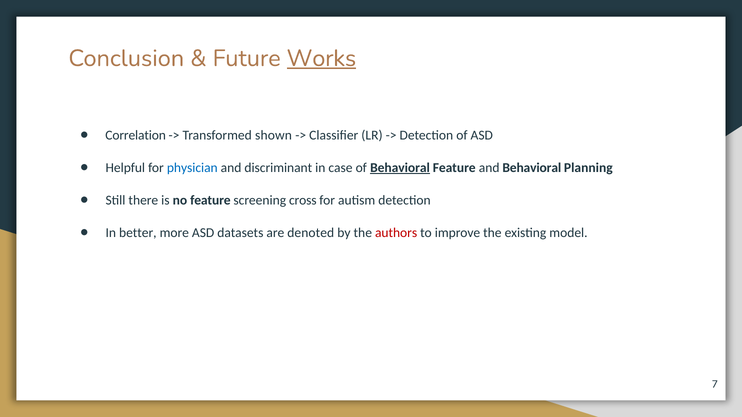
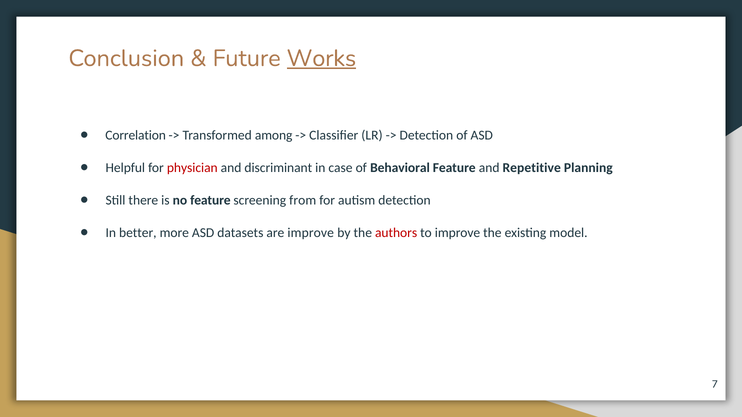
shown: shown -> among
physician colour: blue -> red
Behavioral at (400, 168) underline: present -> none
and Behavioral: Behavioral -> Repetitive
cross: cross -> from
are denoted: denoted -> improve
